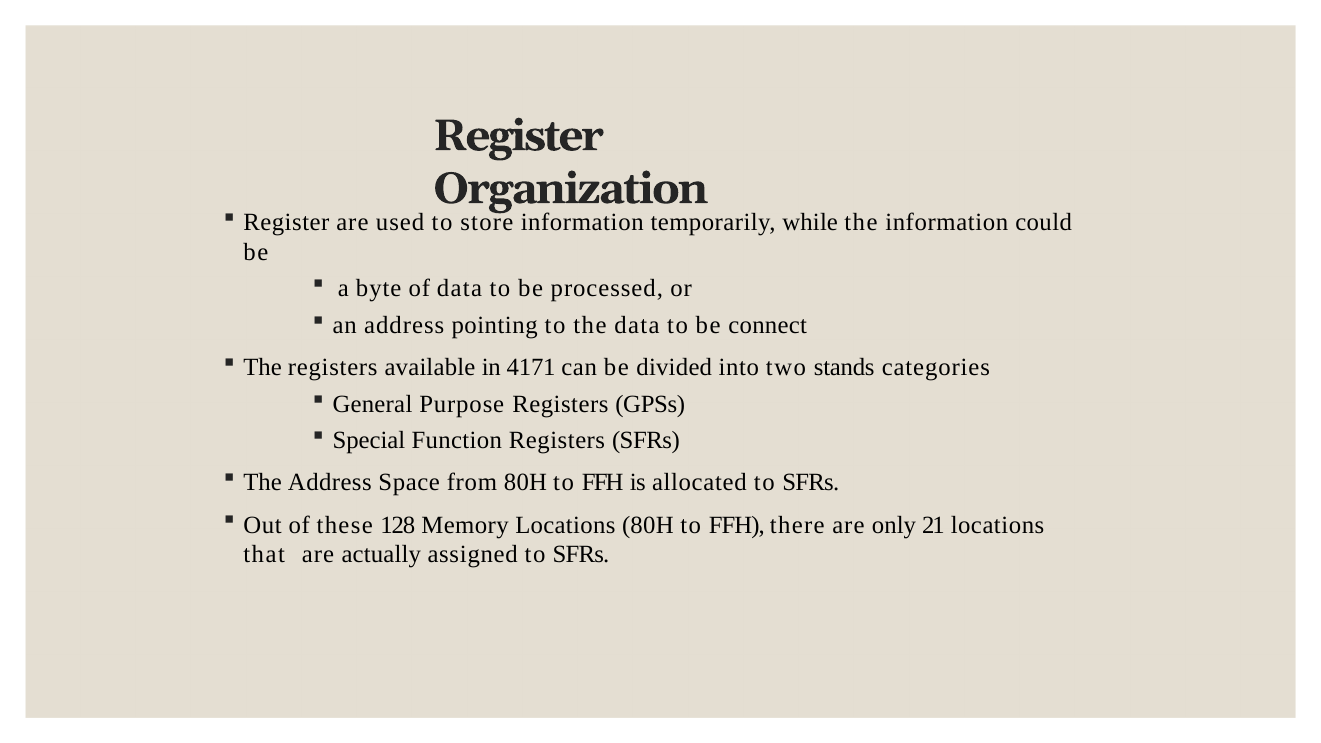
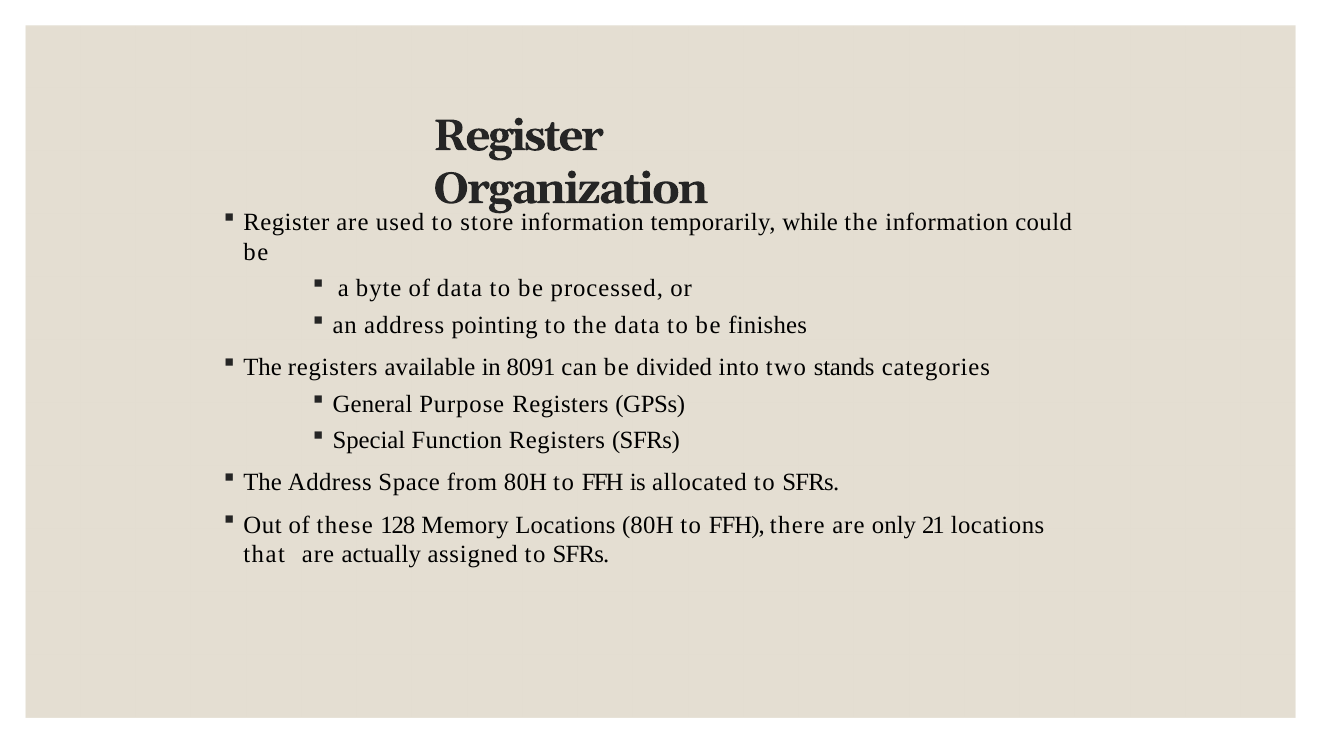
connect: connect -> finishes
4171: 4171 -> 8091
